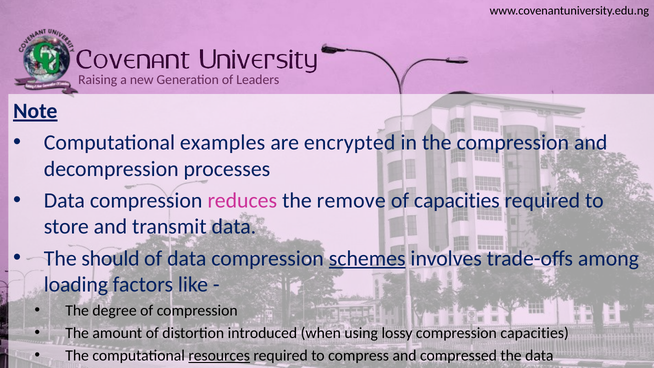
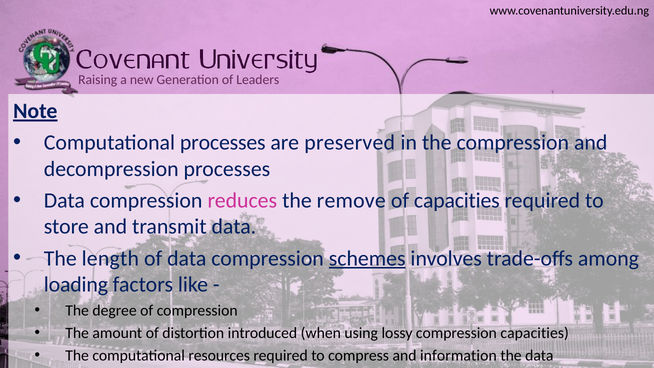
Computational examples: examples -> processes
encrypted: encrypted -> preserved
should: should -> length
resources underline: present -> none
compressed: compressed -> information
